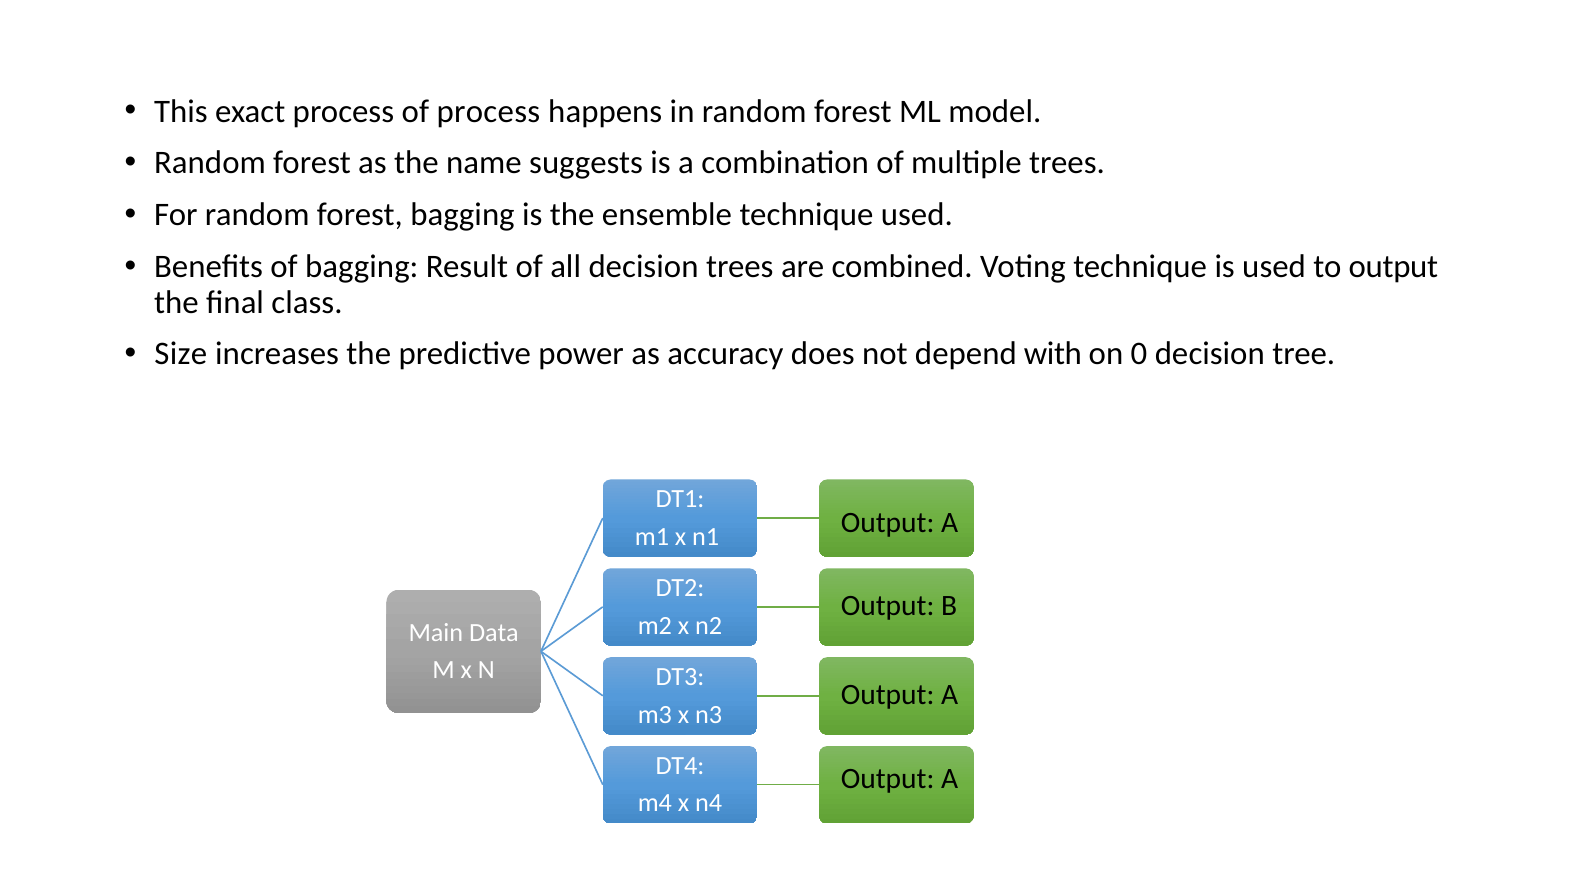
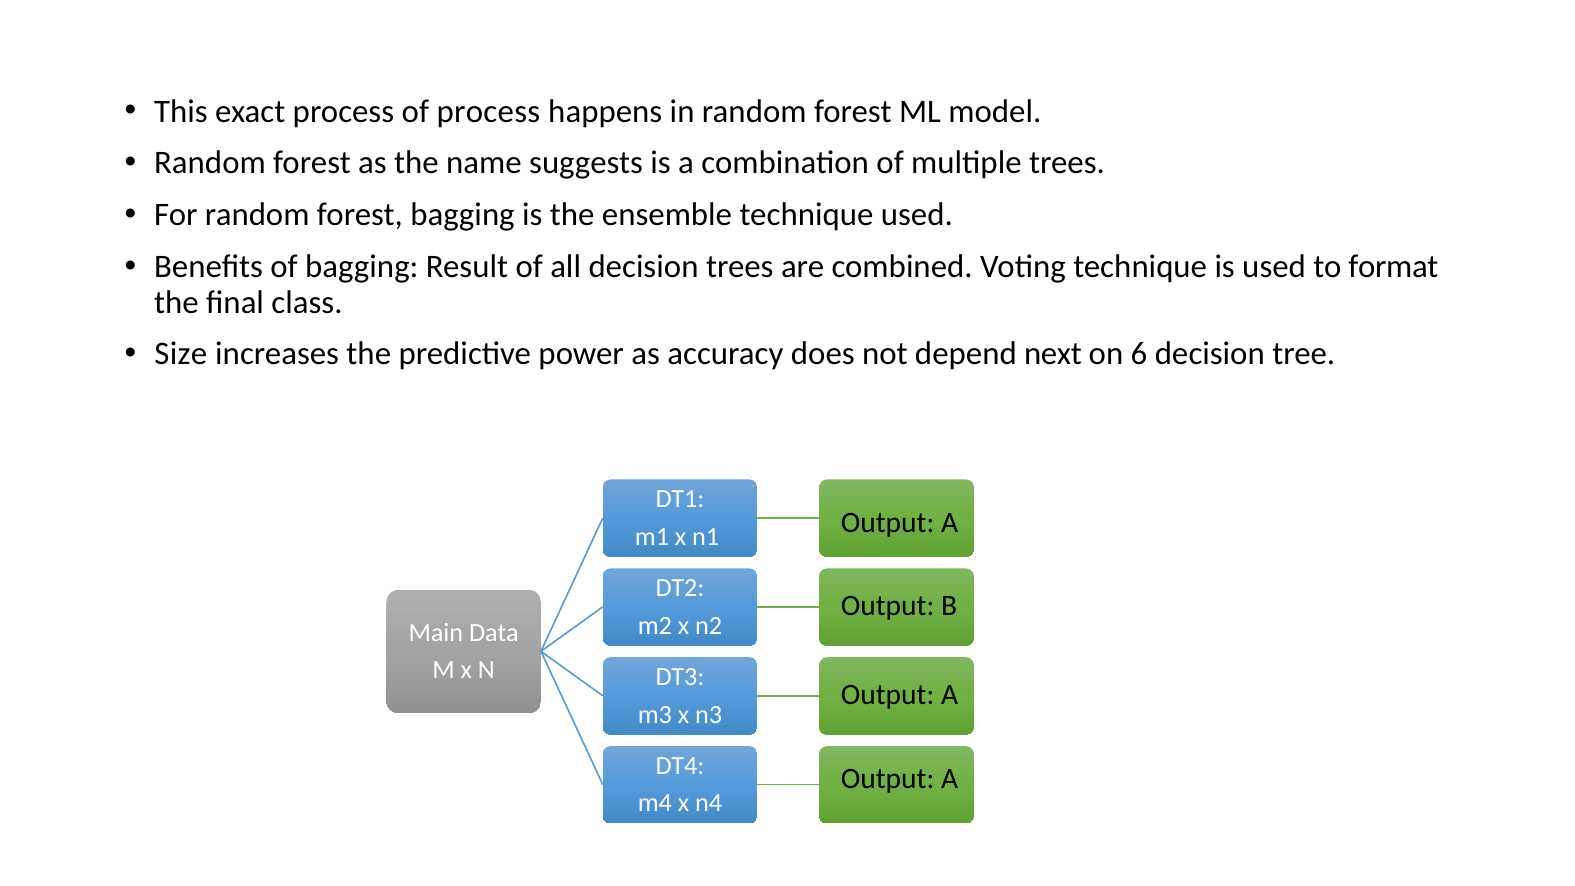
to output: output -> format
with: with -> next
0: 0 -> 6
